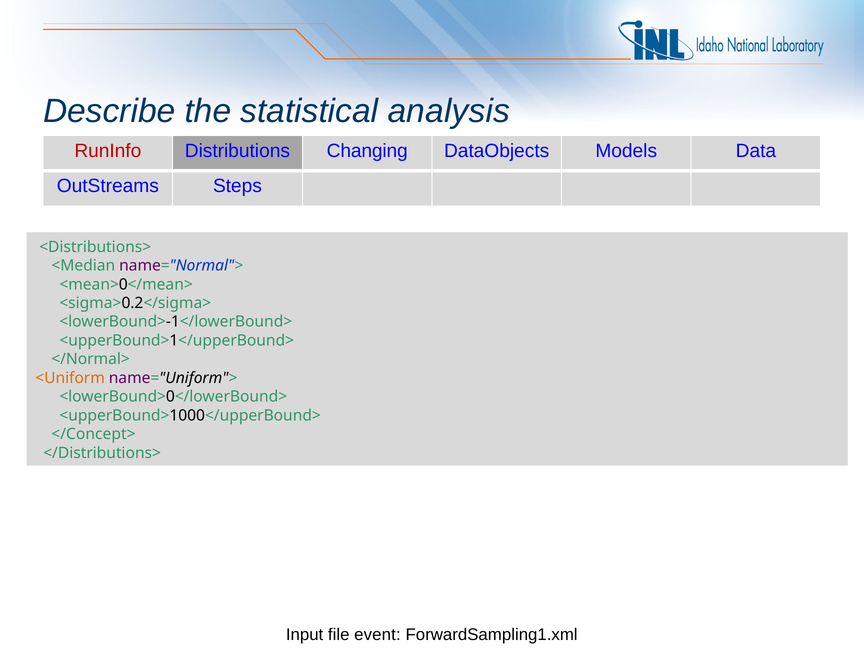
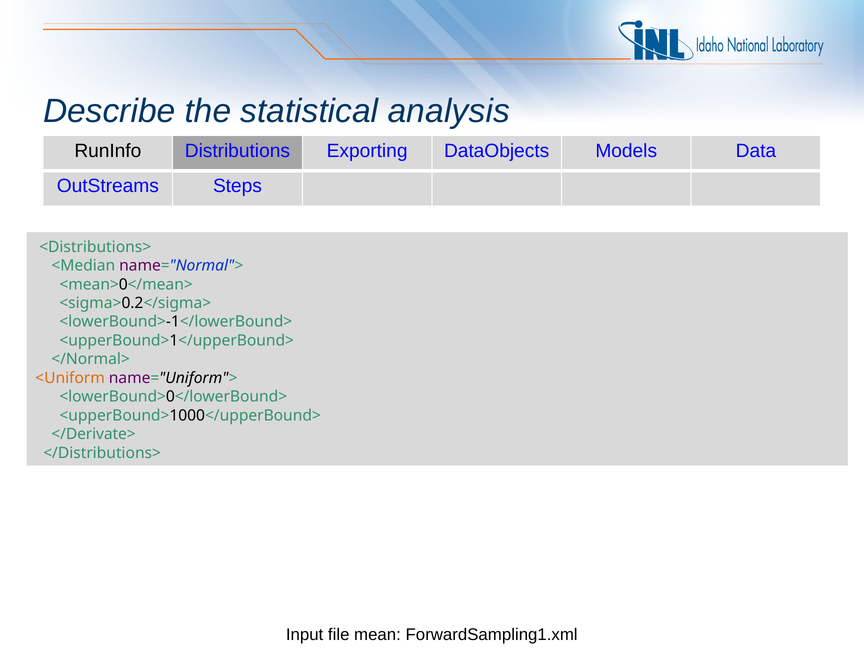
RunInfo colour: red -> black
Changing: Changing -> Exporting
</Concept>: </Concept> -> </Derivate>
event: event -> mean
